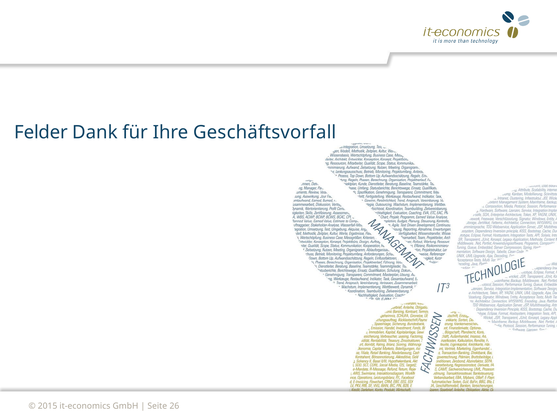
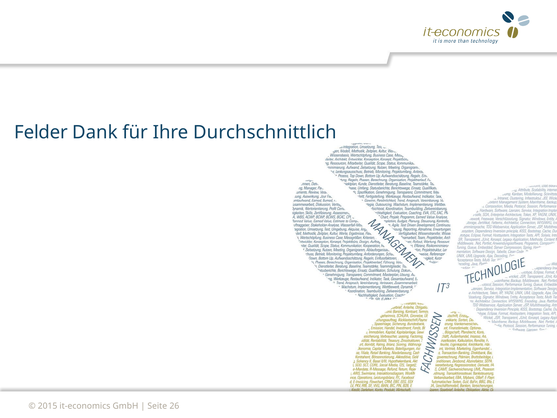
Geschäftsvorfall: Geschäftsvorfall -> Durchschnittlich
